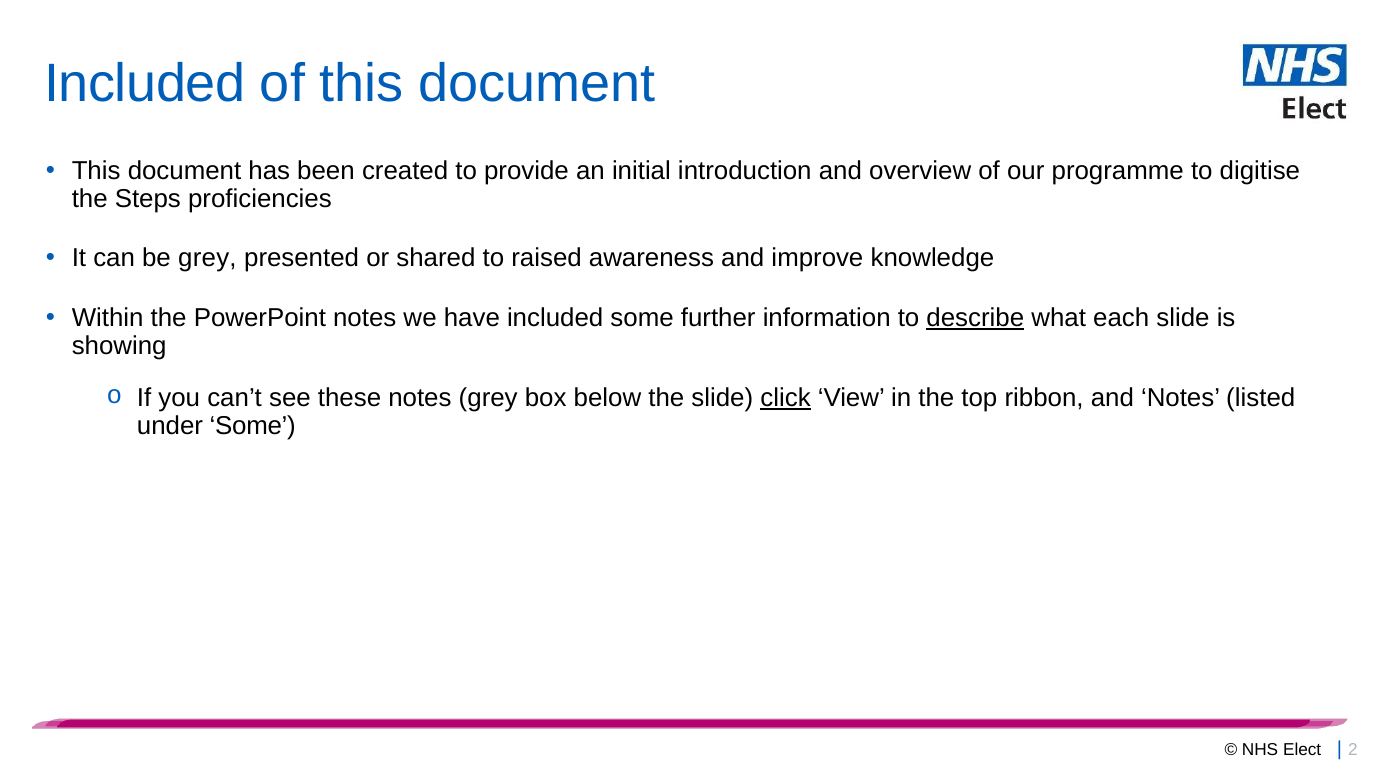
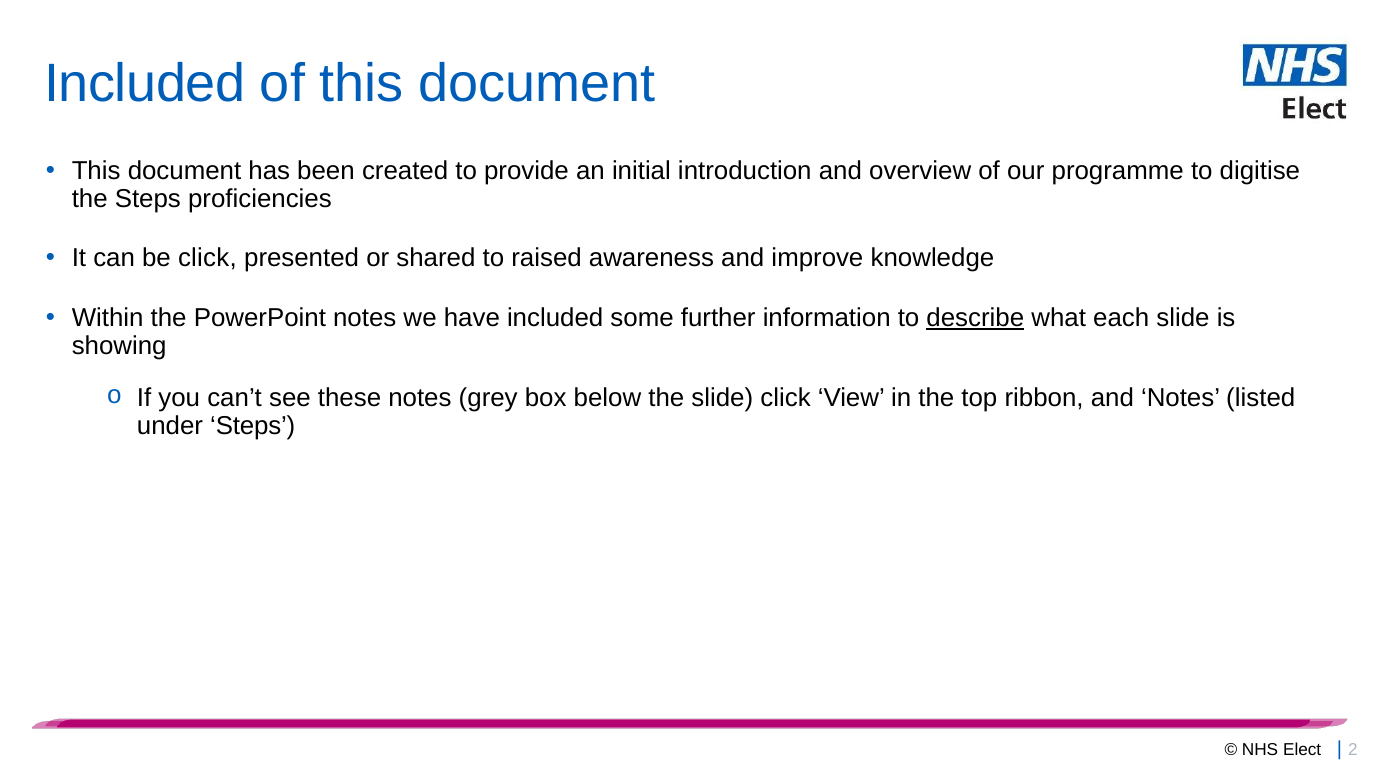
be grey: grey -> click
click at (786, 398) underline: present -> none
under Some: Some -> Steps
